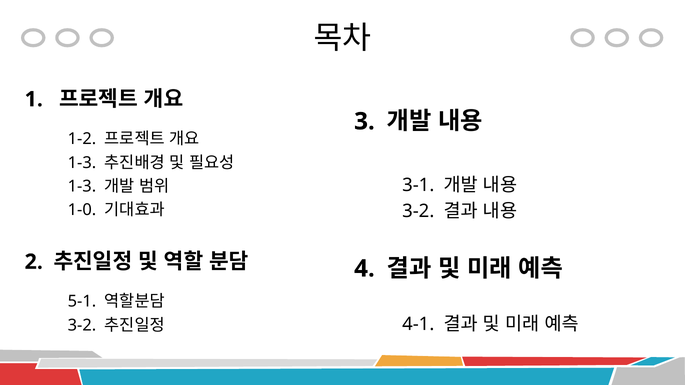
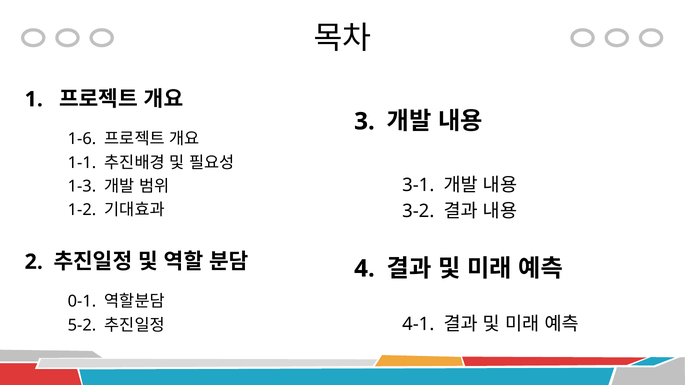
1-2: 1-2 -> 1-6
1-3 at (82, 163): 1-3 -> 1-1
1-0: 1-0 -> 1-2
5-1: 5-1 -> 0-1
3-2 at (82, 325): 3-2 -> 5-2
